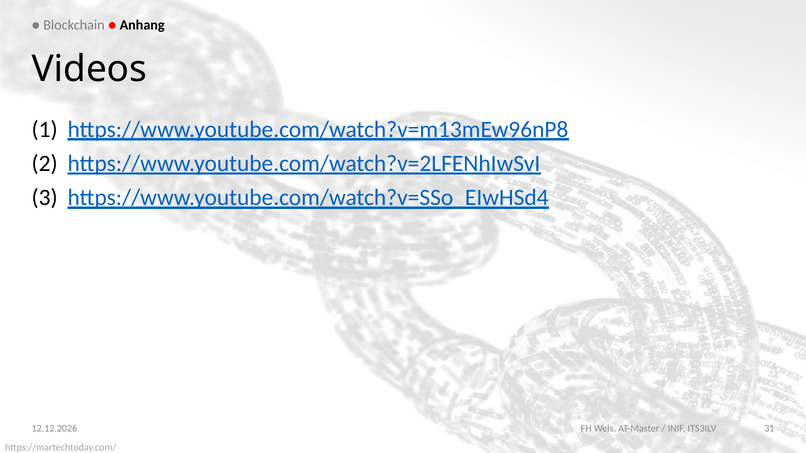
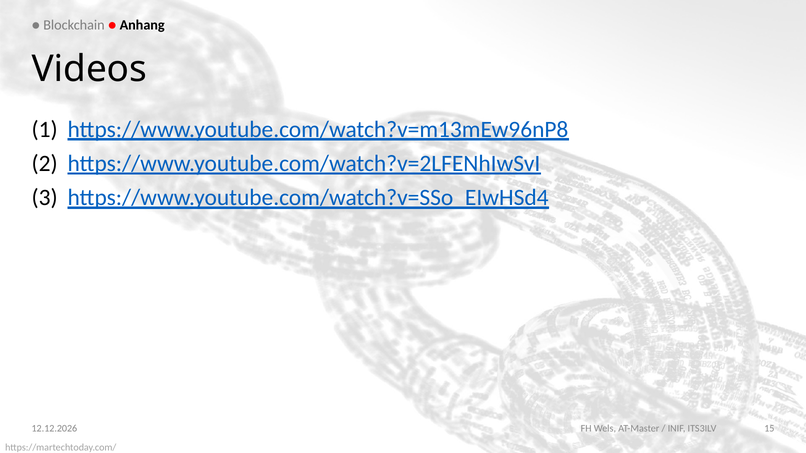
31: 31 -> 15
